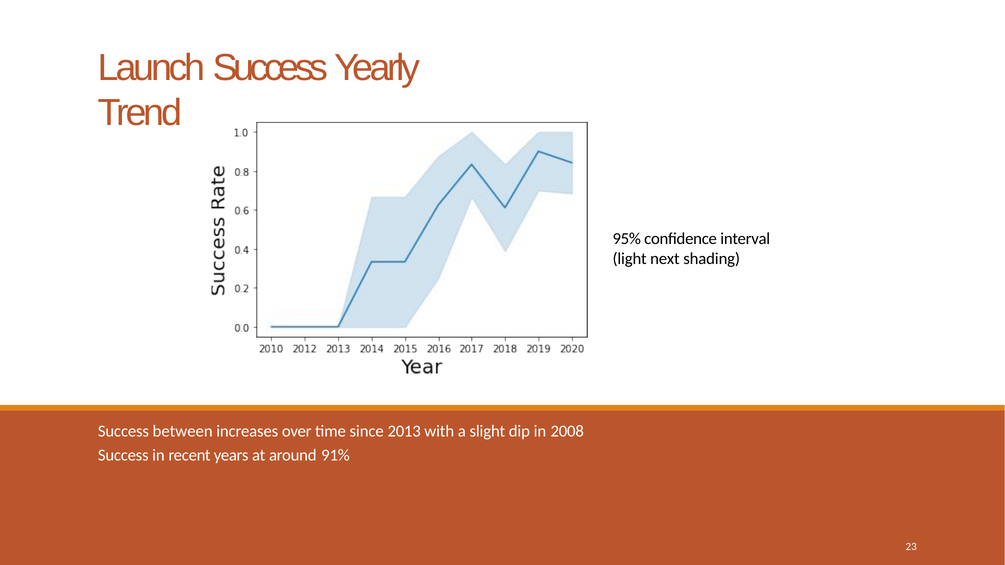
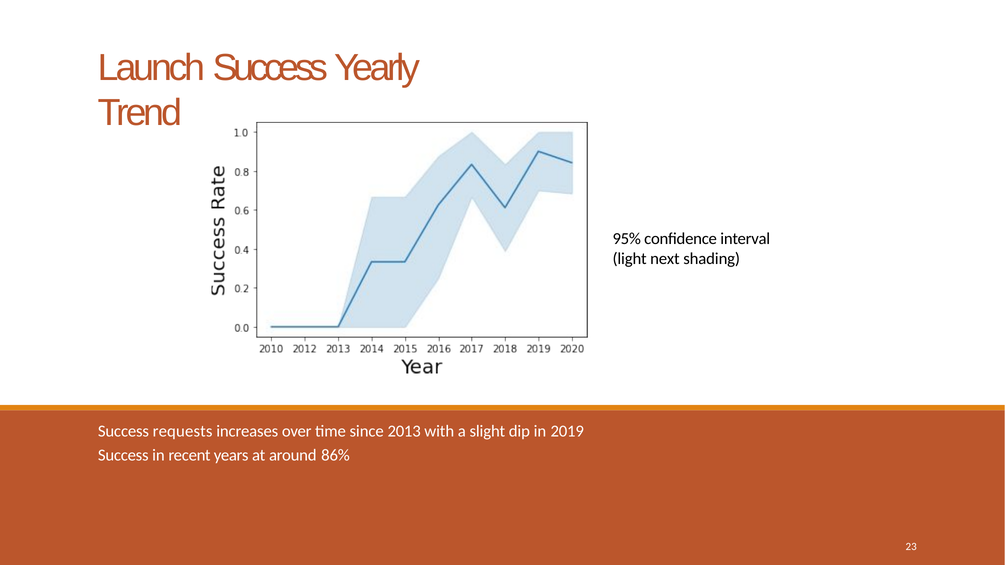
between: between -> requests
2008: 2008 -> 2019
91%: 91% -> 86%
